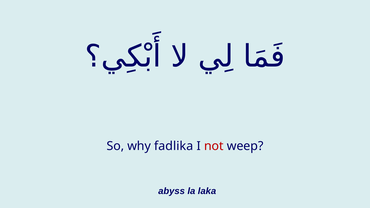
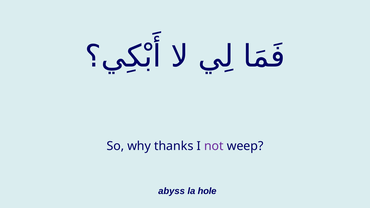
fadlika: fadlika -> thanks
not colour: red -> purple
laka: laka -> hole
